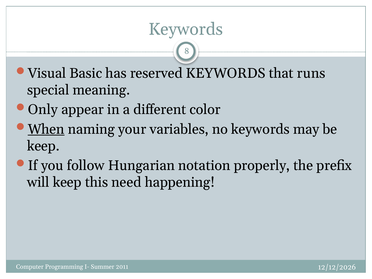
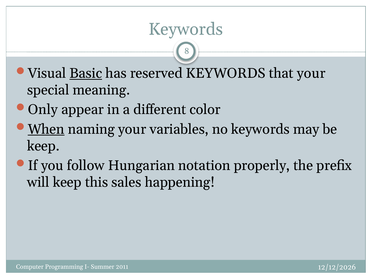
Basic underline: none -> present
that runs: runs -> your
need: need -> sales
